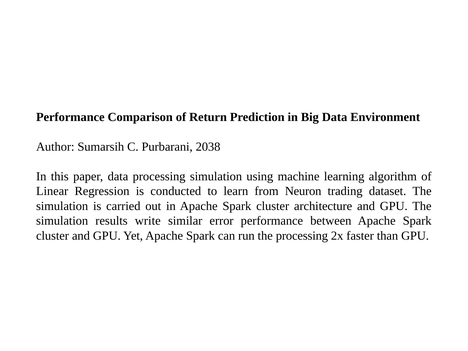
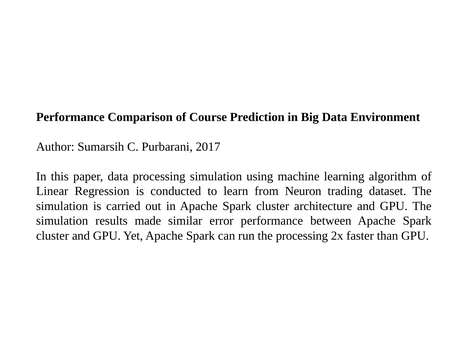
Return: Return -> Course
2038: 2038 -> 2017
write: write -> made
